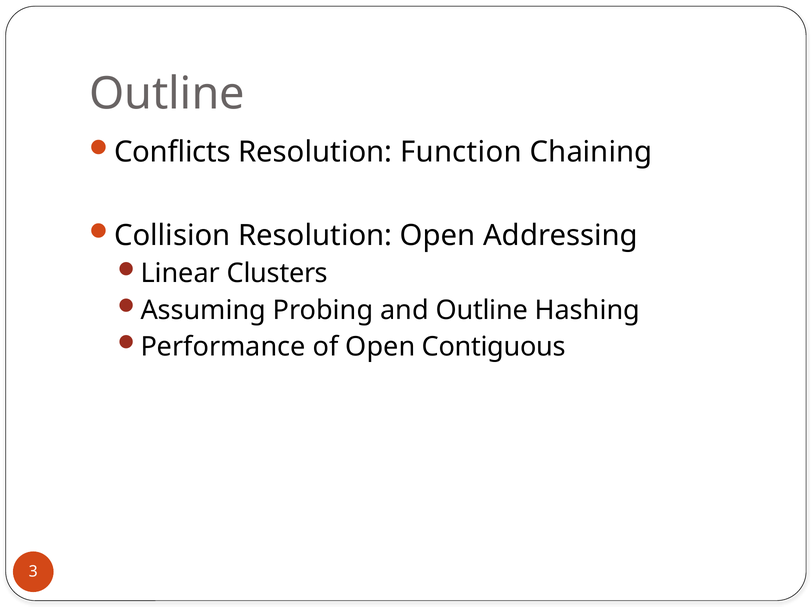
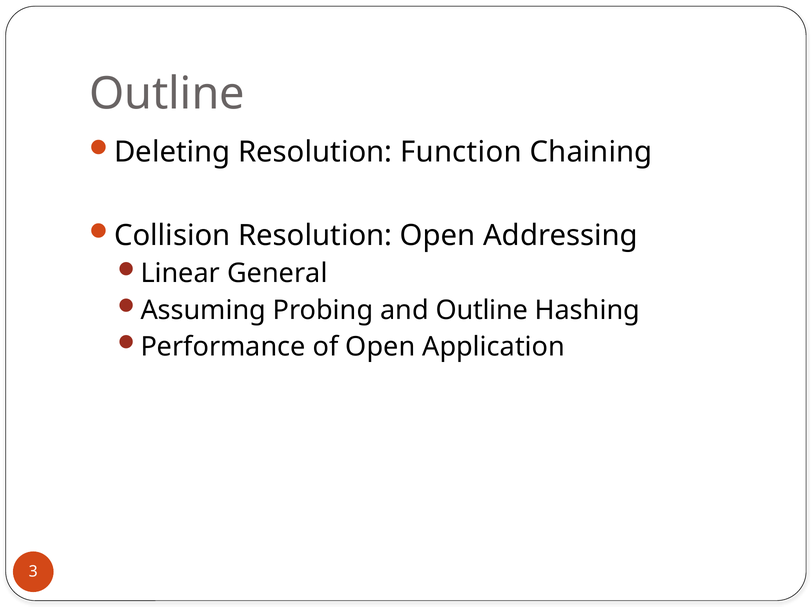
Conflicts: Conflicts -> Deleting
Clusters: Clusters -> General
Contiguous: Contiguous -> Application
